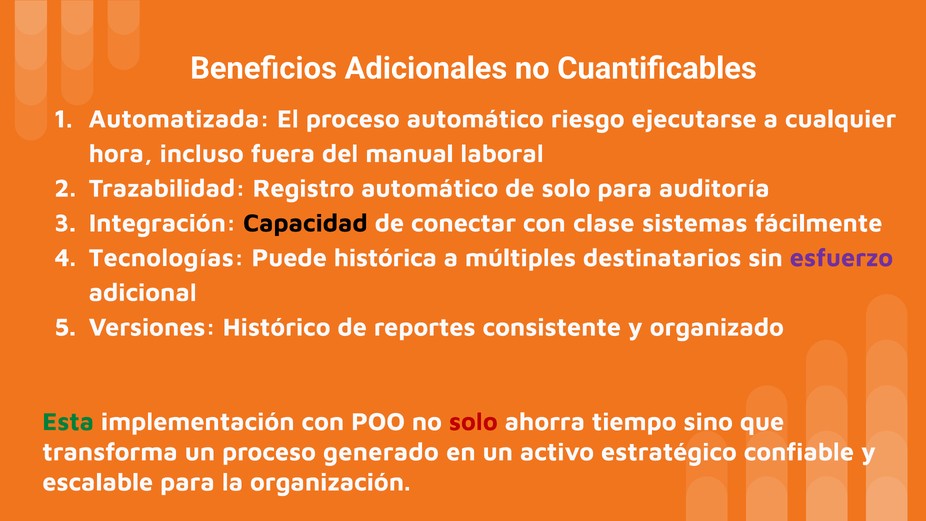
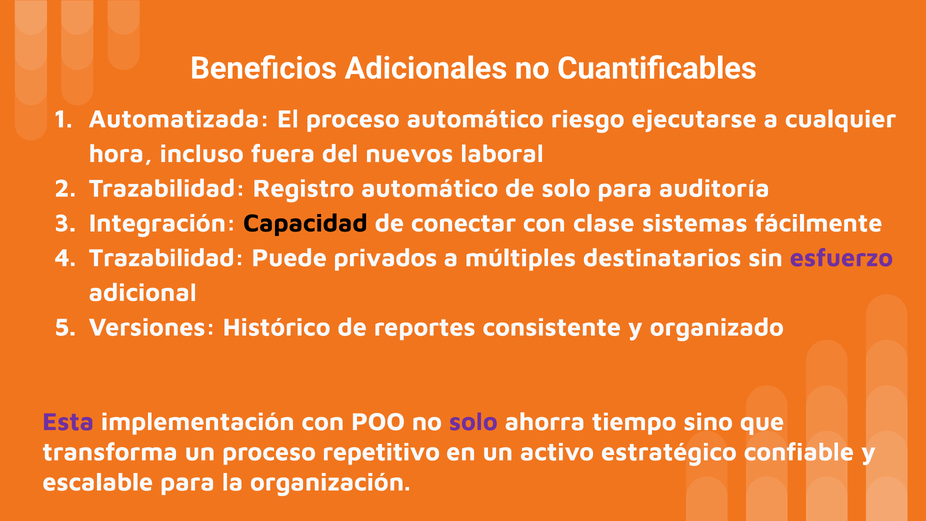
manual: manual -> nuevos
Tecnologías at (167, 258): Tecnologías -> Trazabilidad
histórica: histórica -> privados
Esta colour: green -> purple
solo at (473, 422) colour: red -> purple
generado: generado -> repetitivo
